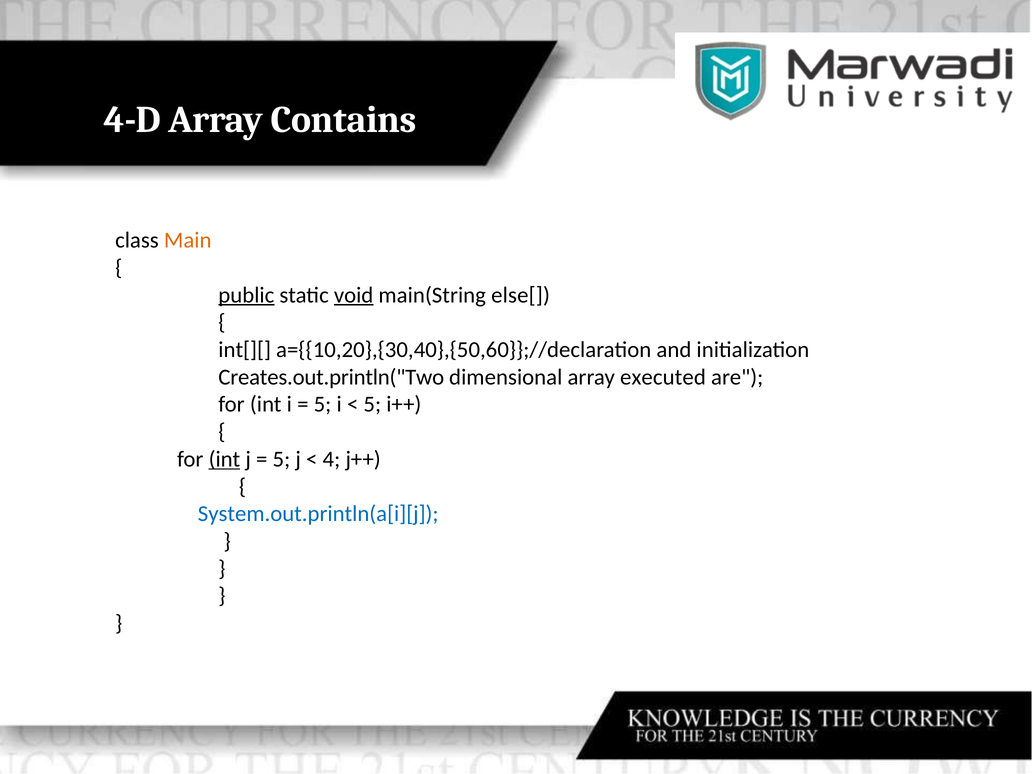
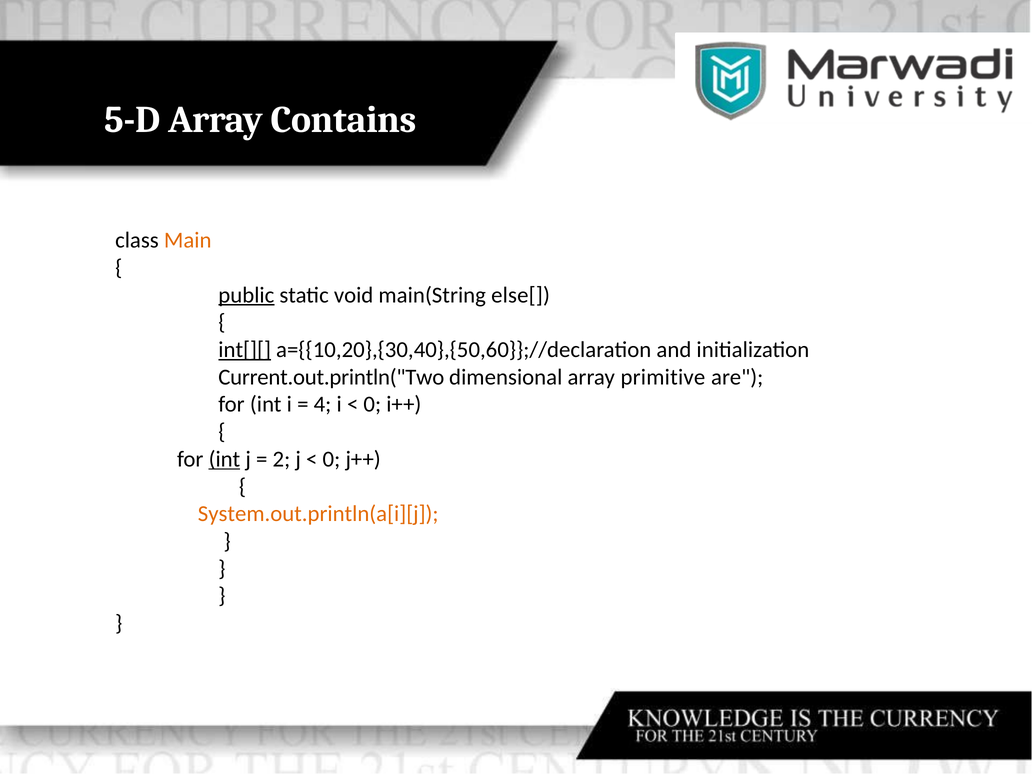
4-D: 4-D -> 5-D
void underline: present -> none
int[][ underline: none -> present
Creates.out.println("Two: Creates.out.println("Two -> Current.out.println("Two
executed: executed -> primitive
5 at (322, 404): 5 -> 4
5 at (372, 404): 5 -> 0
5 at (281, 459): 5 -> 2
4 at (331, 459): 4 -> 0
System.out.println(a[i][j colour: blue -> orange
